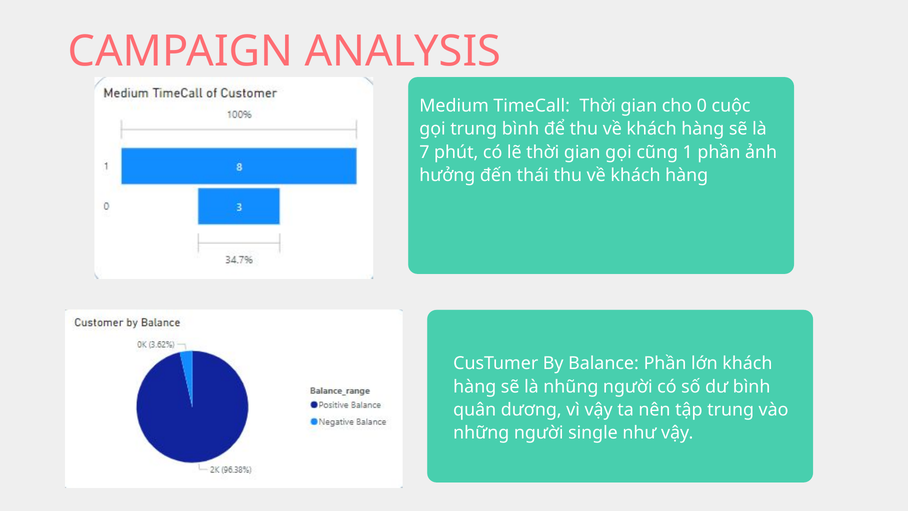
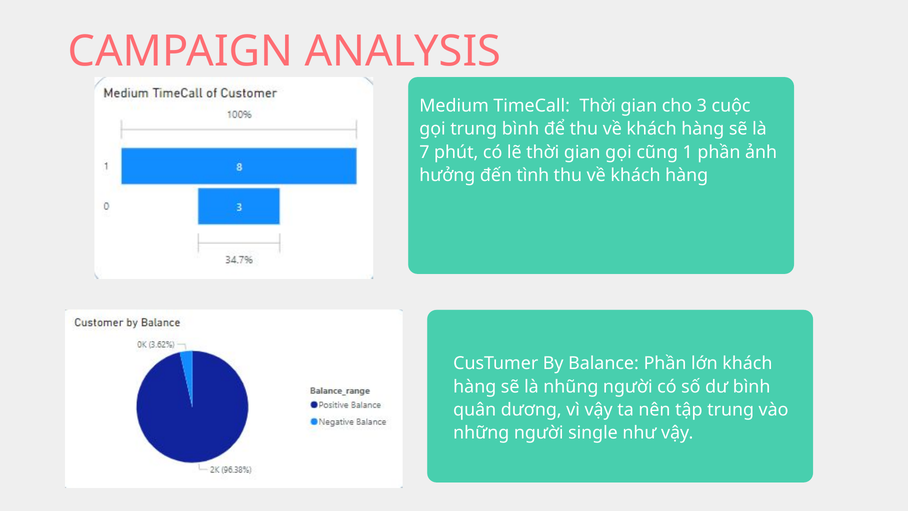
0: 0 -> 3
thái: thái -> tình
